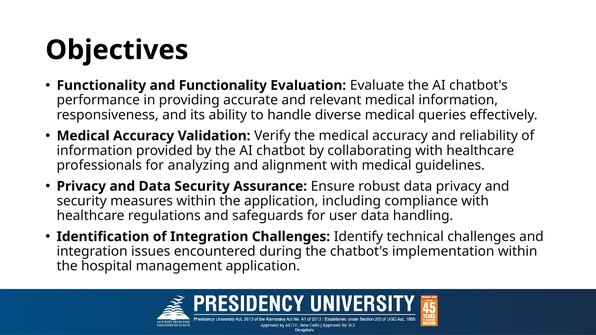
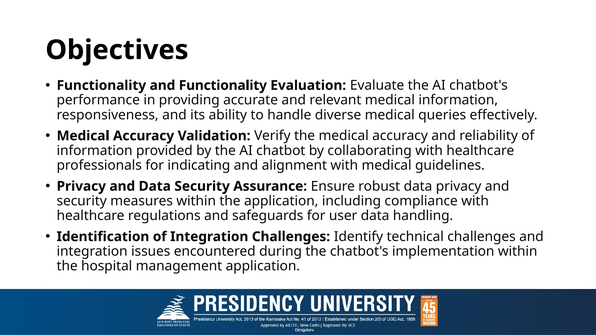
analyzing: analyzing -> indicating
